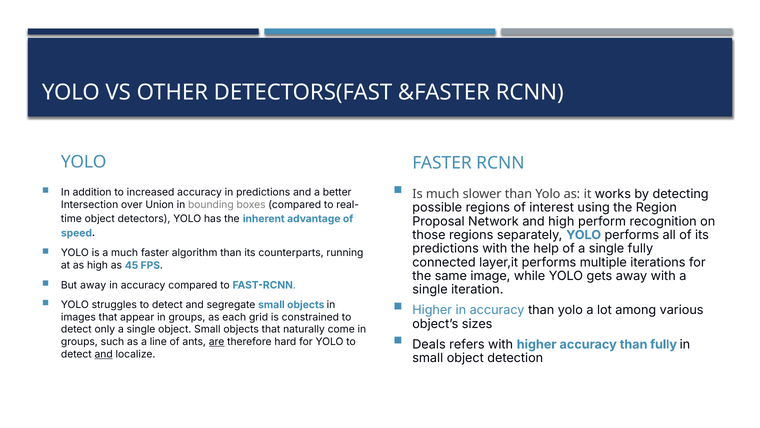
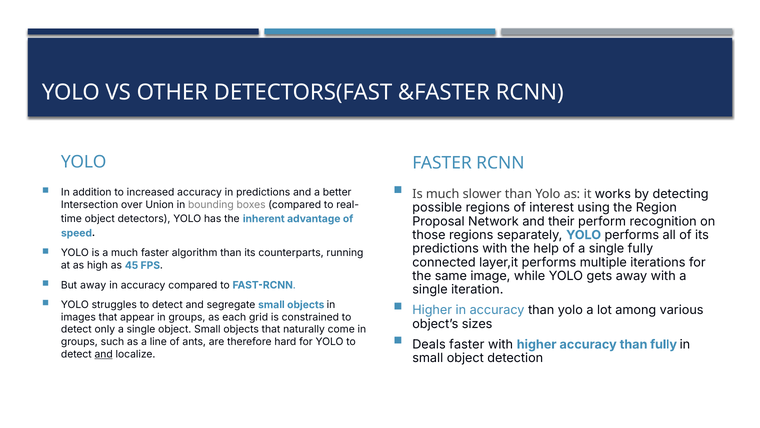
and high: high -> their
Deals refers: refers -> faster
are underline: present -> none
